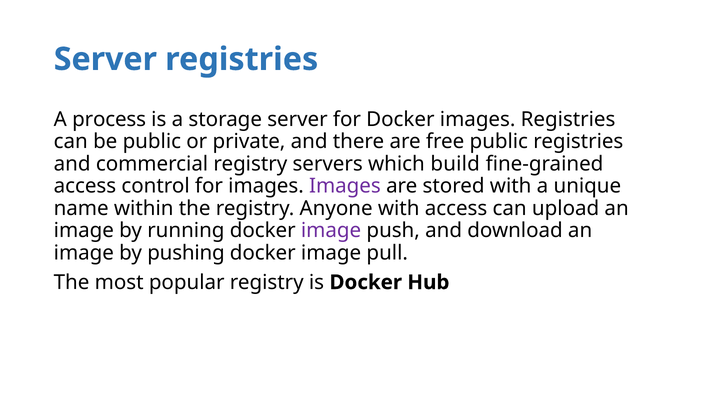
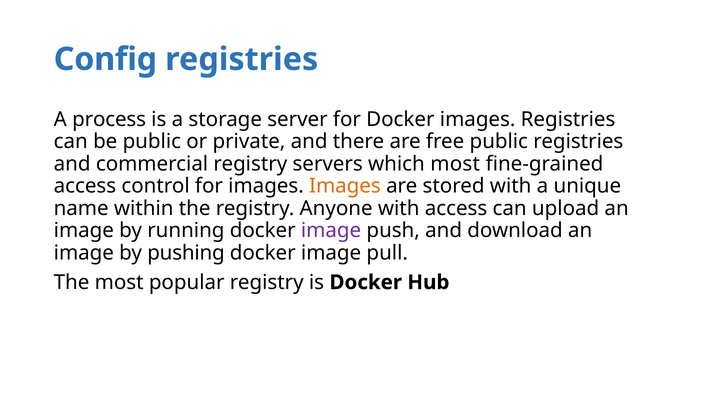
Server at (105, 59): Server -> Config
which build: build -> most
Images at (345, 186) colour: purple -> orange
